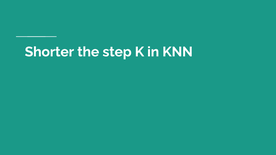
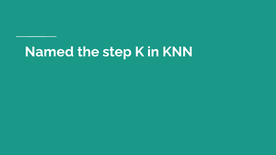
Shorter: Shorter -> Named
